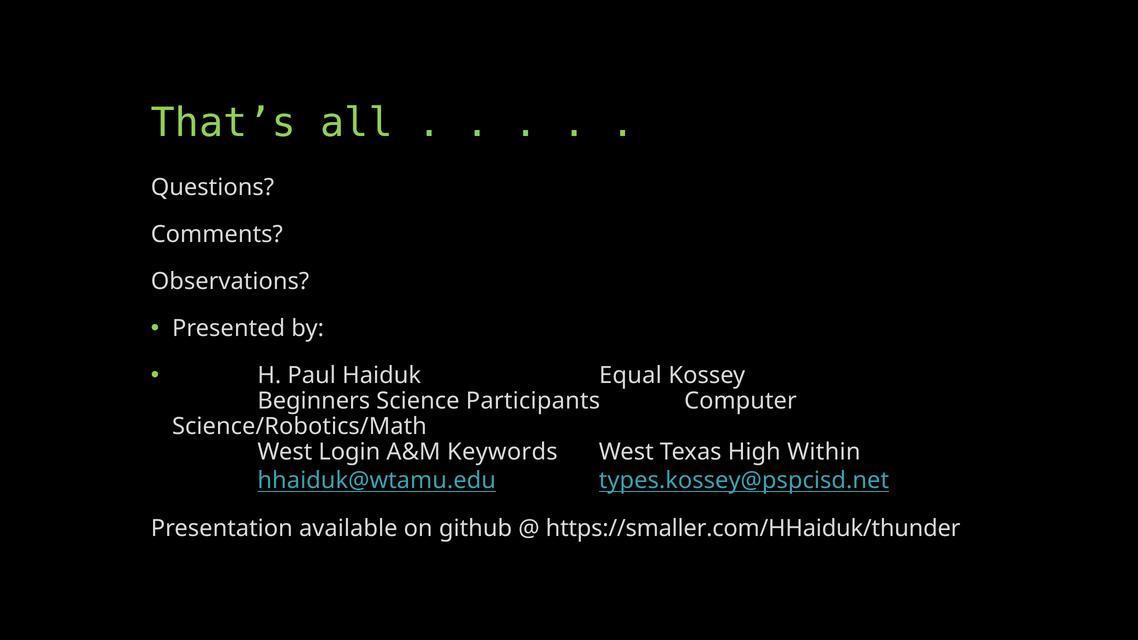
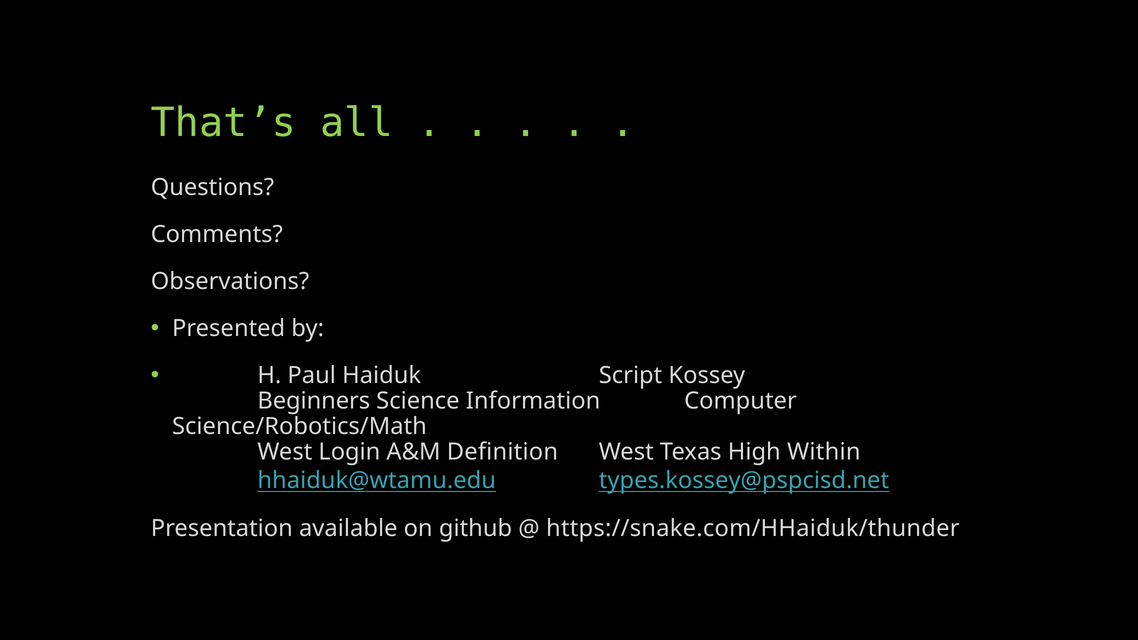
Equal: Equal -> Script
Participants: Participants -> Information
Keywords: Keywords -> Definition
https://smaller.com/HHaiduk/thunder: https://smaller.com/HHaiduk/thunder -> https://snake.com/HHaiduk/thunder
